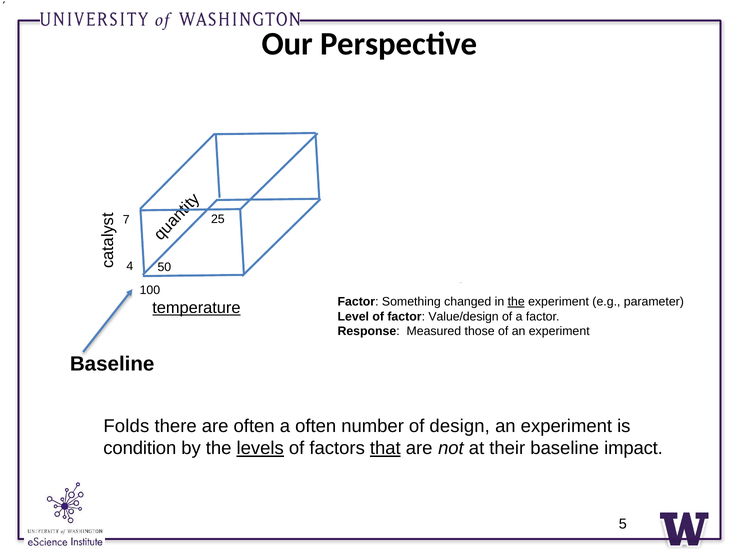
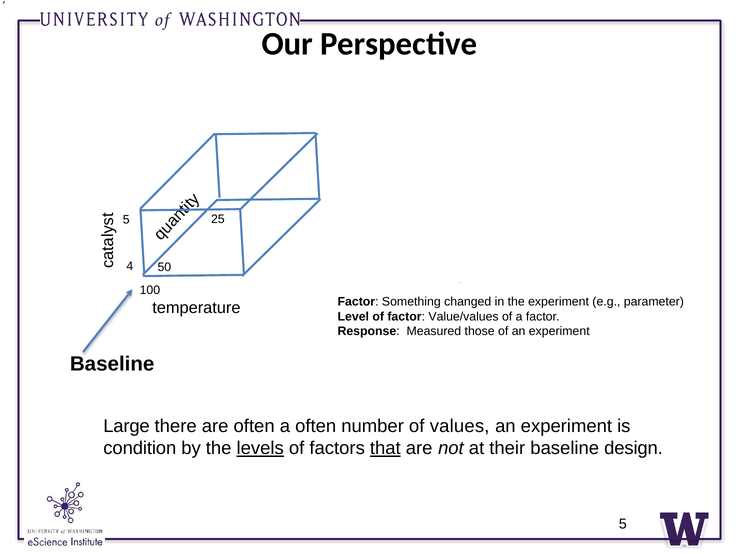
7 at (126, 220): 7 -> 5
the at (516, 302) underline: present -> none
temperature underline: present -> none
Value/design: Value/design -> Value/values
Folds: Folds -> Large
design: design -> values
impact: impact -> design
